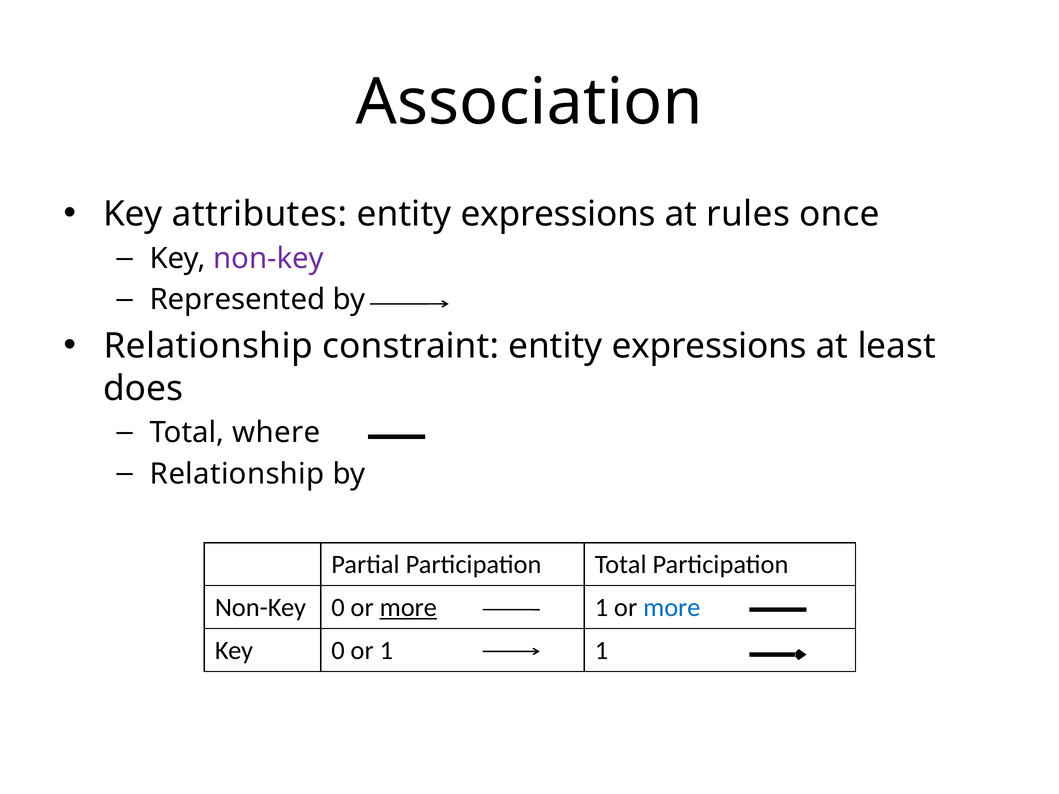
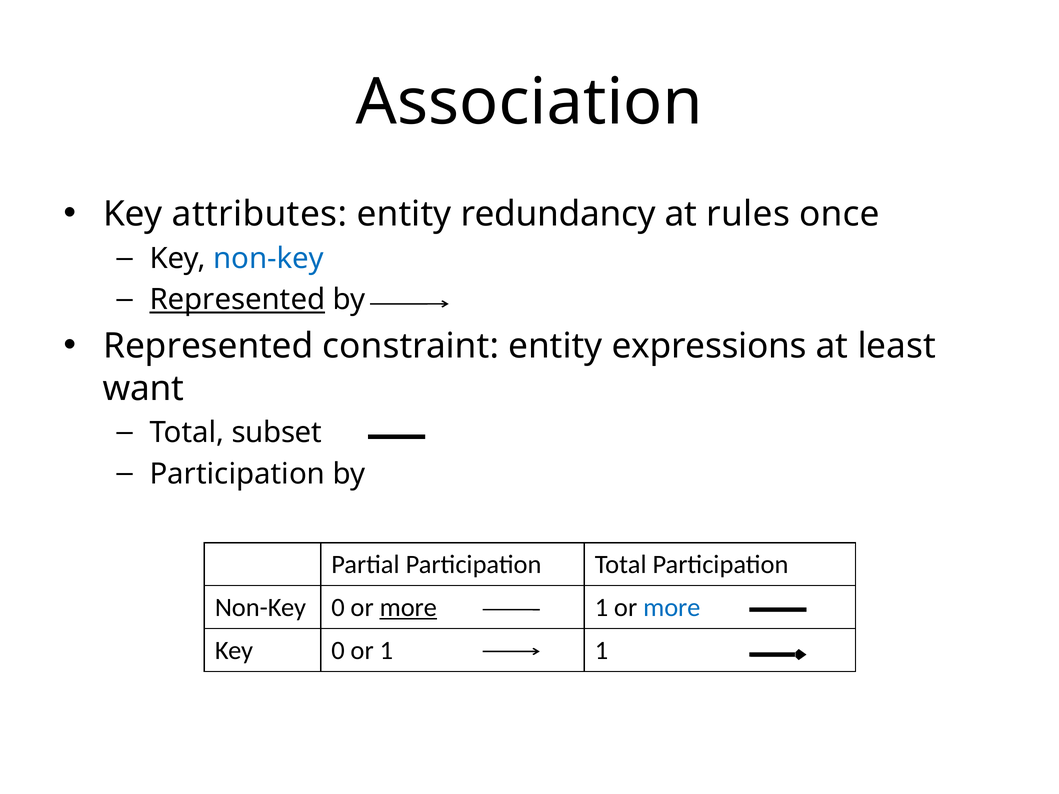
expressions at (558, 214): expressions -> redundancy
non-key at (269, 259) colour: purple -> blue
Represented at (237, 300) underline: none -> present
Relationship at (208, 346): Relationship -> Represented
does: does -> want
where: where -> subset
Relationship at (237, 474): Relationship -> Participation
